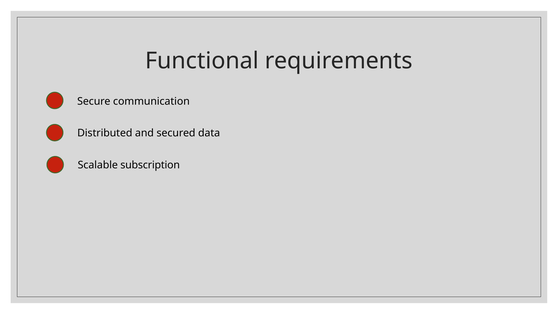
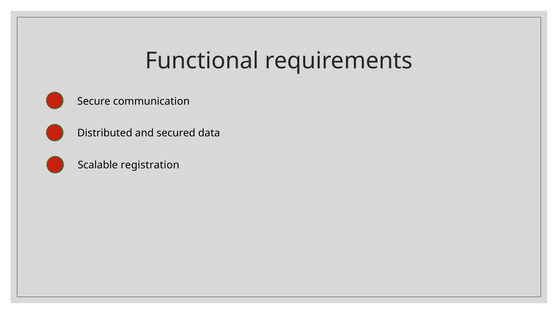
subscription: subscription -> registration
